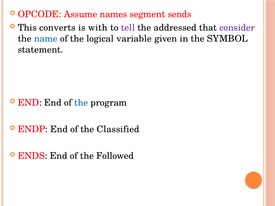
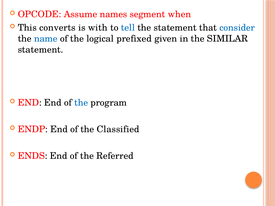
sends: sends -> when
tell colour: purple -> blue
the addressed: addressed -> statement
consider colour: purple -> blue
variable: variable -> prefixed
SYMBOL: SYMBOL -> SIMILAR
Followed: Followed -> Referred
